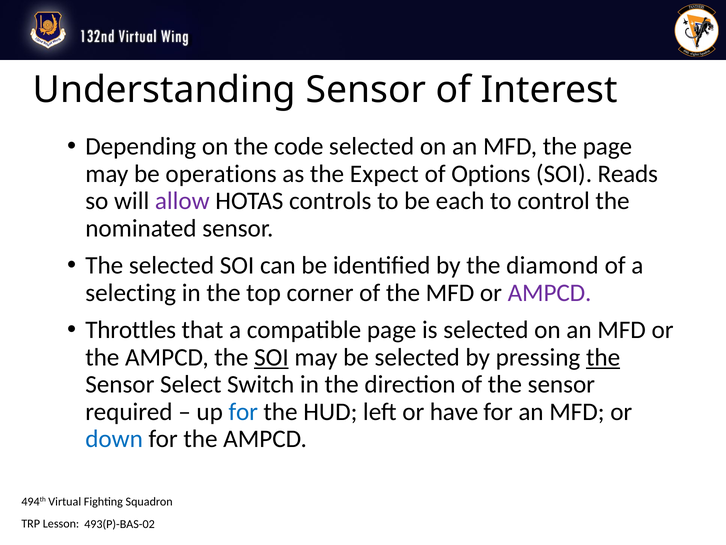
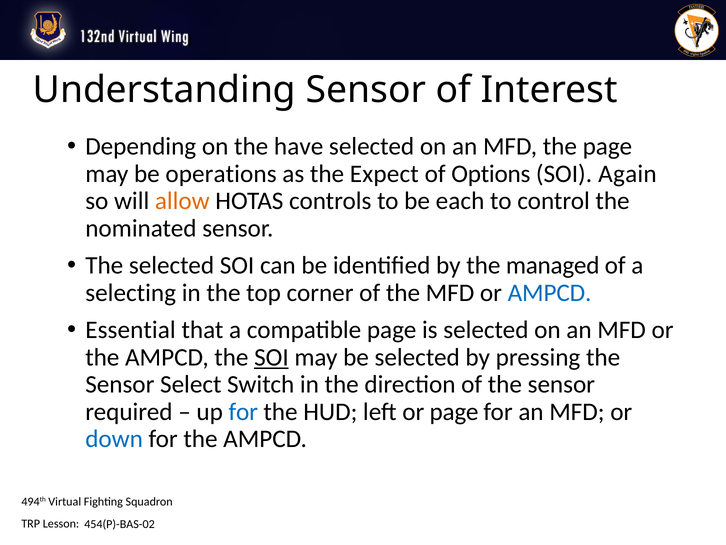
code: code -> have
Reads: Reads -> Again
allow colour: purple -> orange
diamond: diamond -> managed
AMPCD at (550, 292) colour: purple -> blue
Throttles: Throttles -> Essential
the at (603, 357) underline: present -> none
or have: have -> page
493(P)-BAS-02: 493(P)-BAS-02 -> 454(P)-BAS-02
